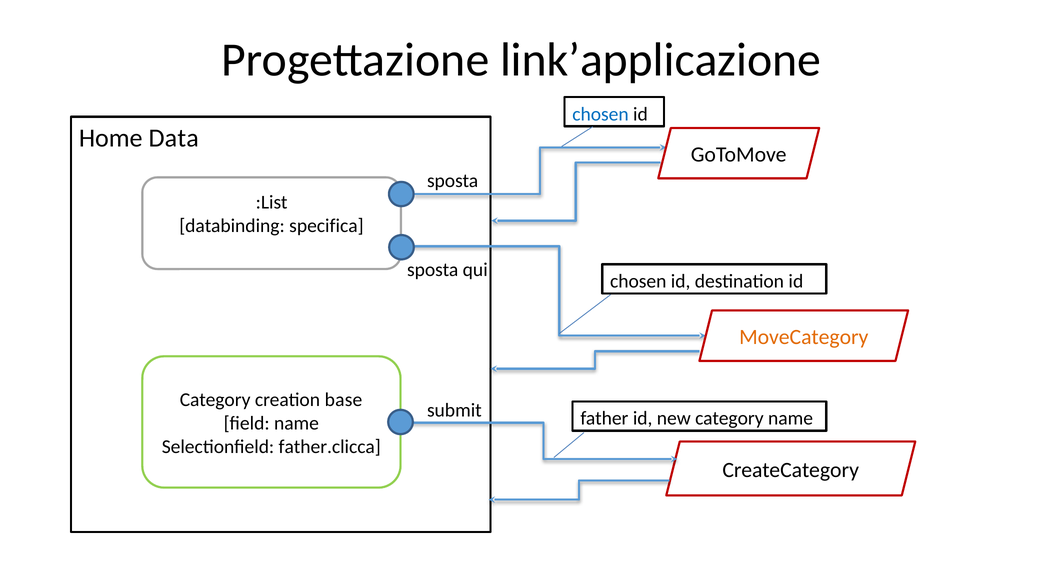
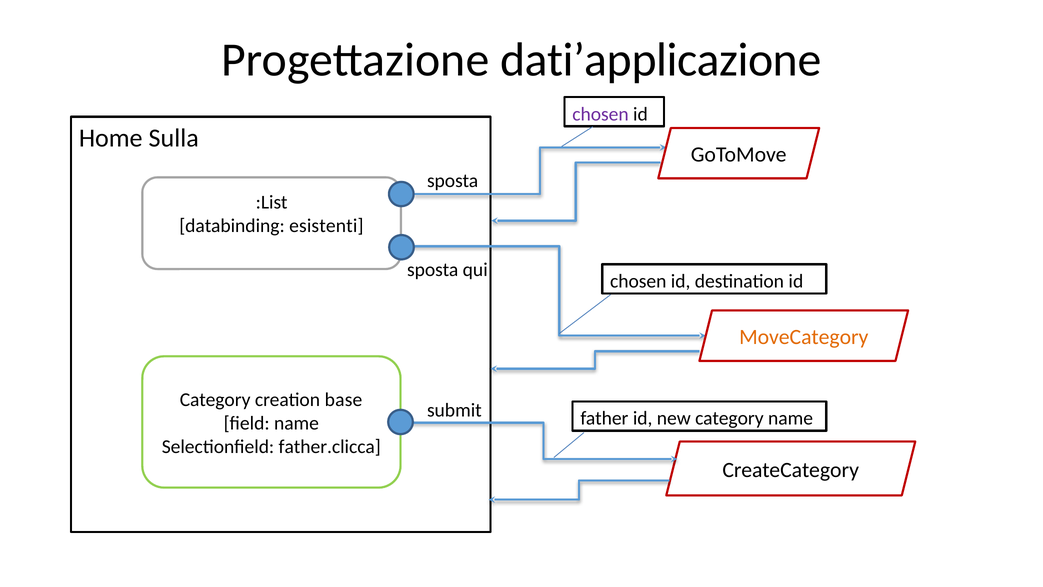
link’applicazione: link’applicazione -> dati’applicazione
chosen at (601, 114) colour: blue -> purple
Data: Data -> Sulla
specifica: specifica -> esistenti
